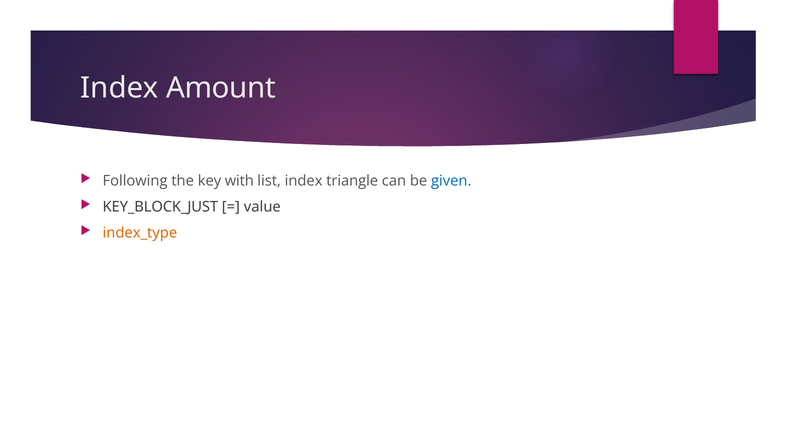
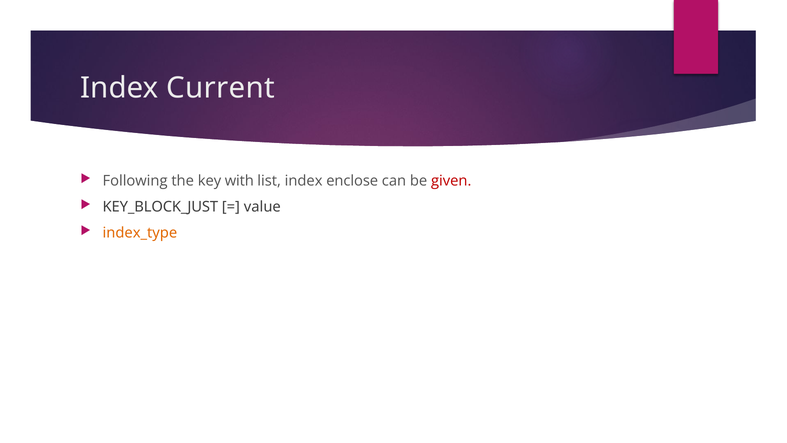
Amount: Amount -> Current
triangle: triangle -> enclose
given colour: blue -> red
